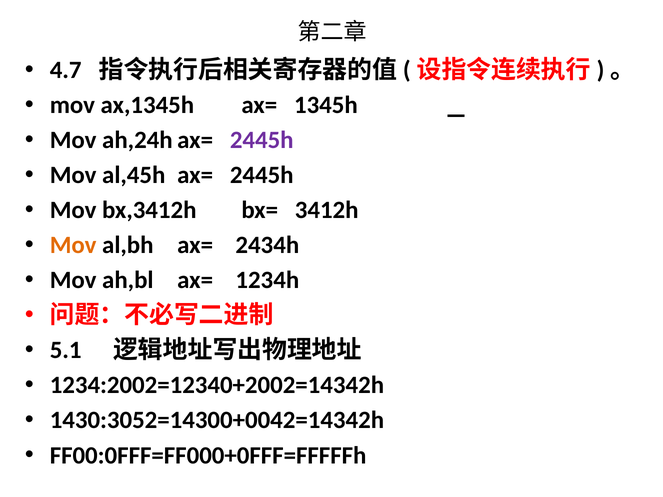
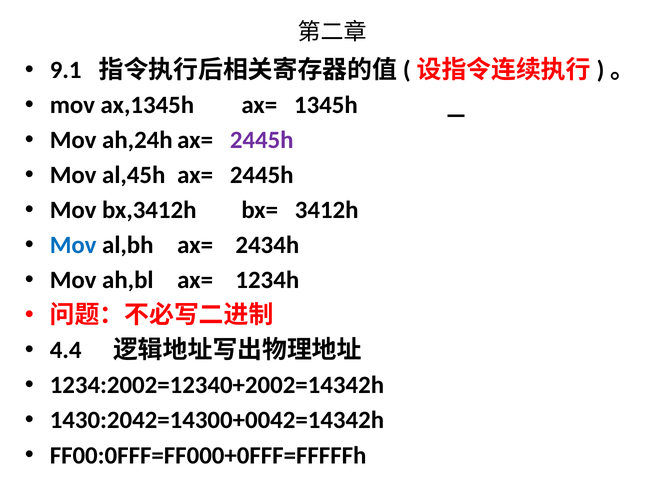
4.7: 4.7 -> 9.1
Mov at (73, 245) colour: orange -> blue
5.1: 5.1 -> 4.4
1430:3052=14300+0042=14342h: 1430:3052=14300+0042=14342h -> 1430:2042=14300+0042=14342h
